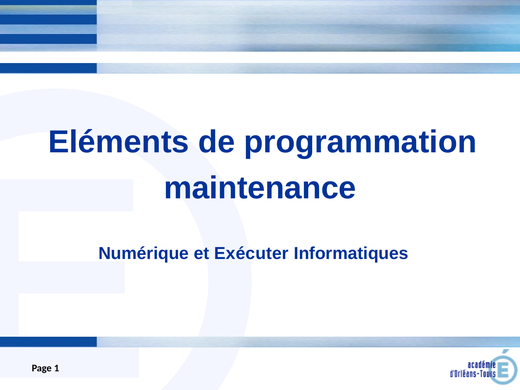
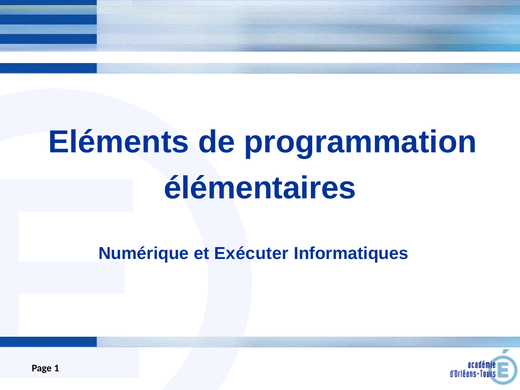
maintenance: maintenance -> élémentaires
